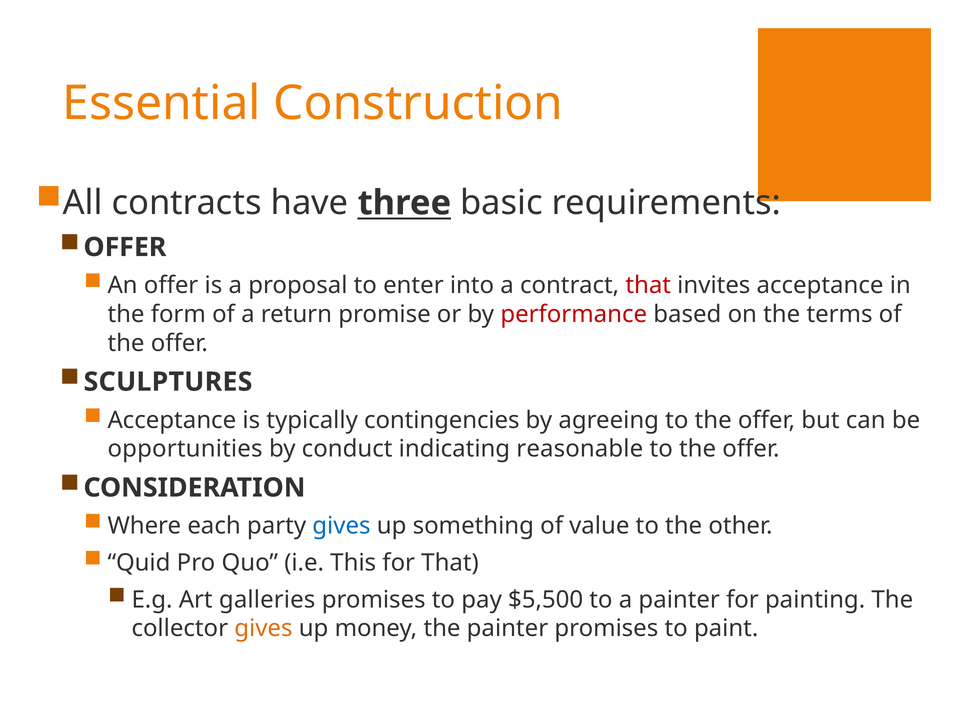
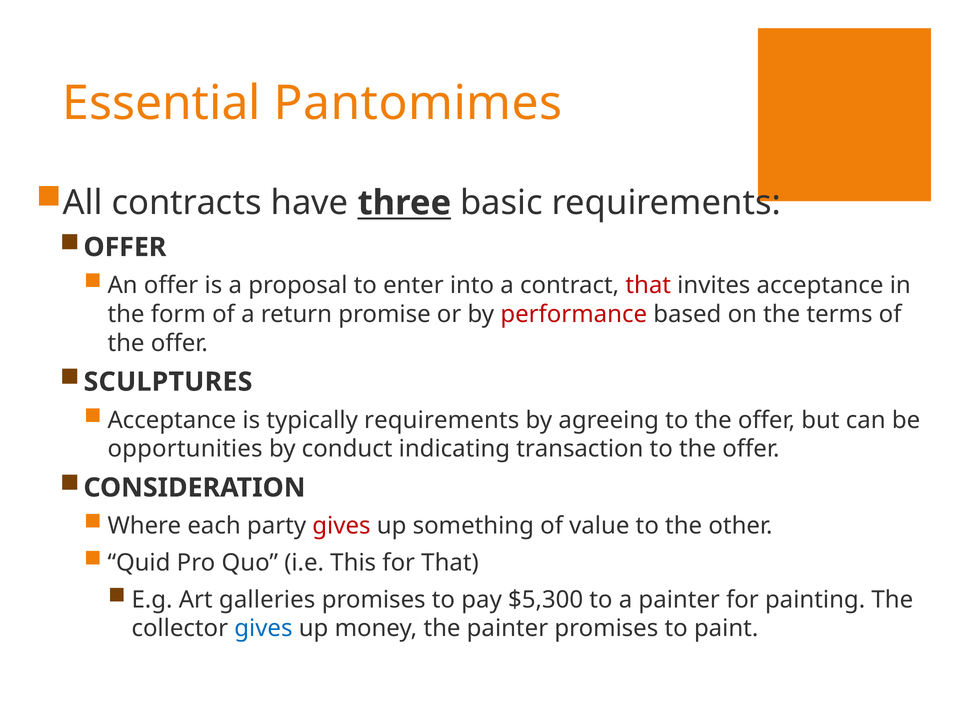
Construction: Construction -> Pantomimes
typically contingencies: contingencies -> requirements
reasonable: reasonable -> transaction
gives at (341, 526) colour: blue -> red
$5,500: $5,500 -> $5,300
gives at (263, 628) colour: orange -> blue
